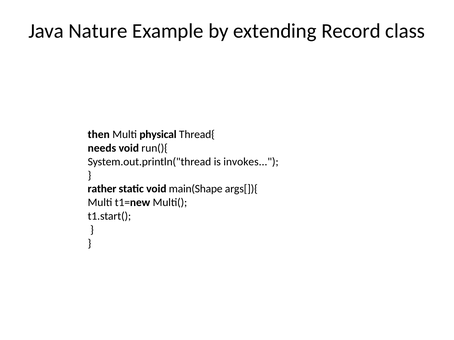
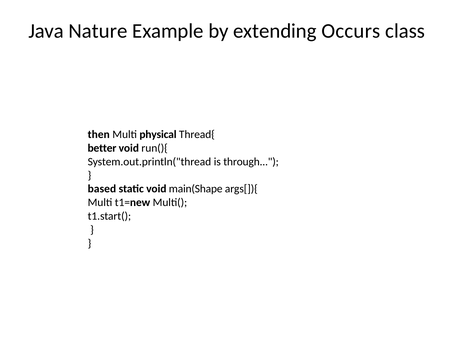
Record: Record -> Occurs
needs: needs -> better
invokes: invokes -> through
rather: rather -> based
